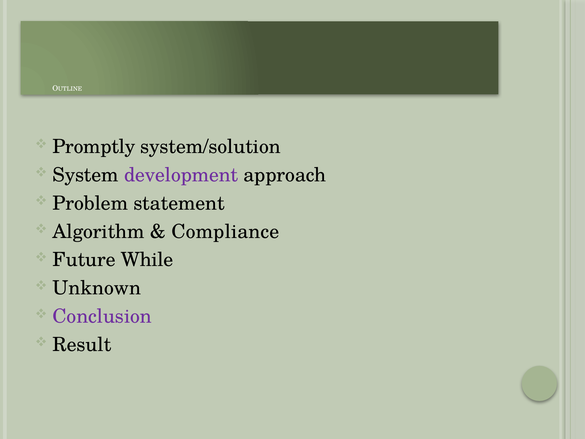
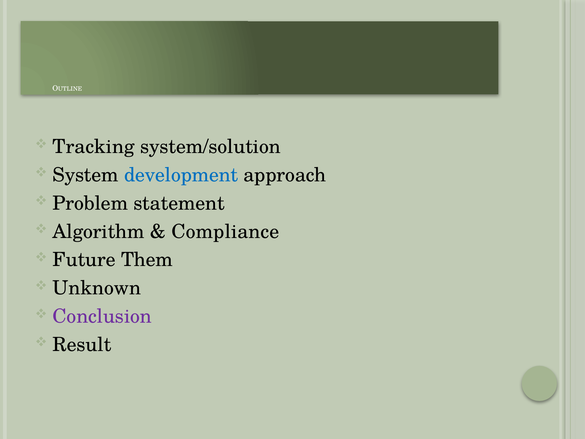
Promptly: Promptly -> Tracking
development colour: purple -> blue
While: While -> Them
